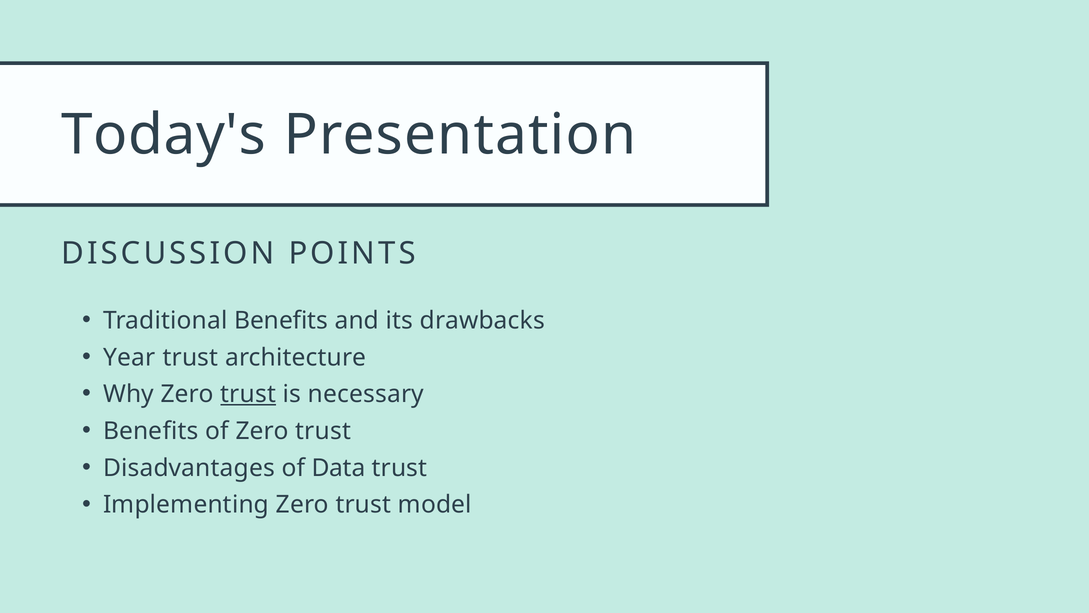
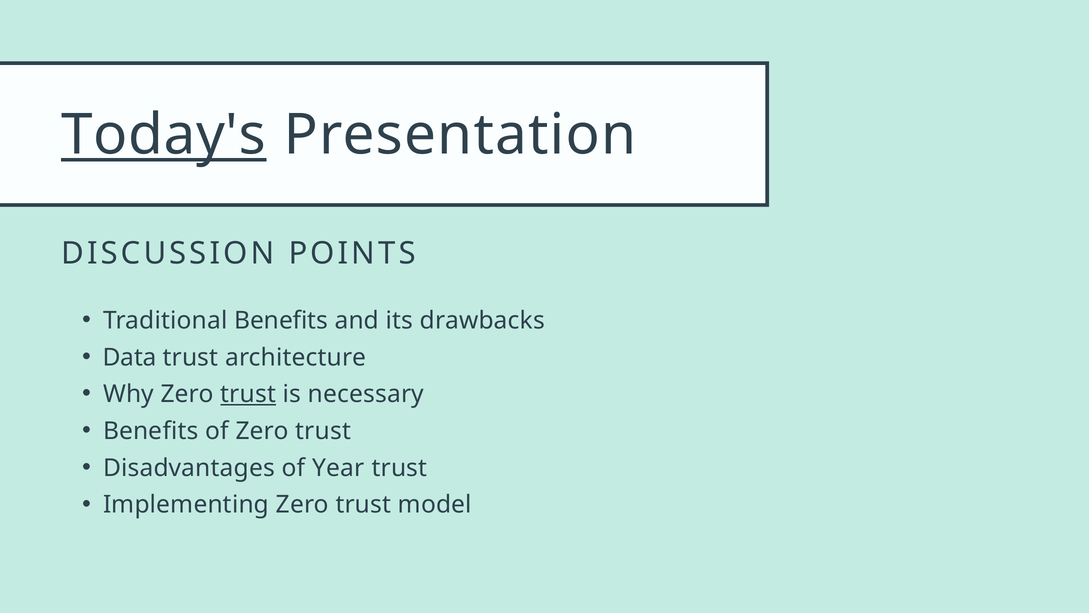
Today's underline: none -> present
Year: Year -> Data
Data: Data -> Year
